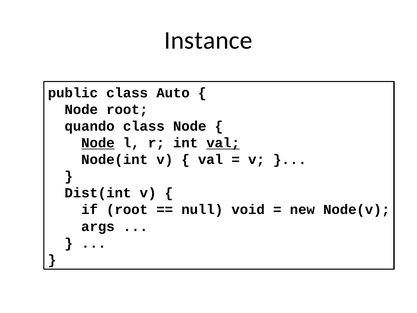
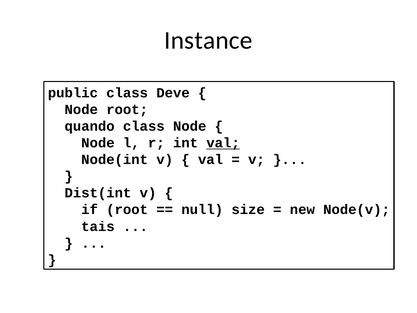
Auto: Auto -> Deve
Node at (98, 143) underline: present -> none
void: void -> size
args: args -> tais
